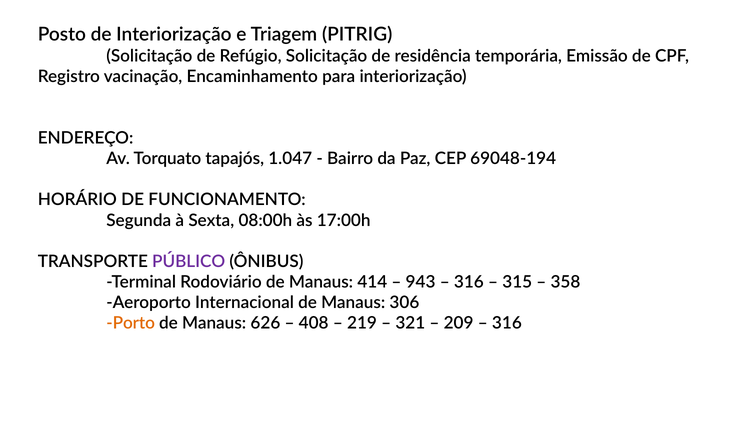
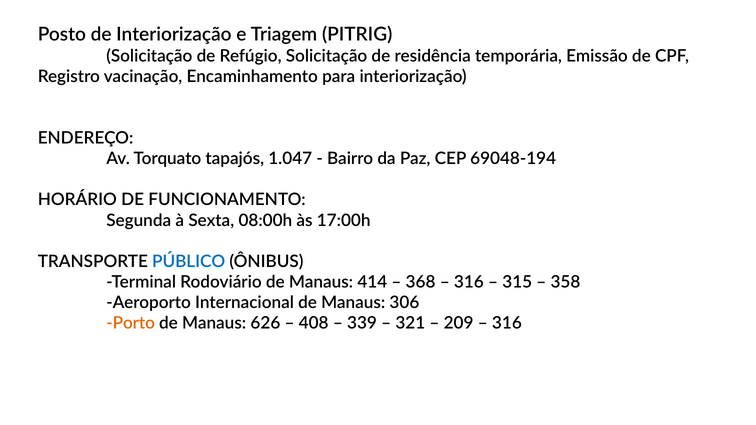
PÚBLICO colour: purple -> blue
943: 943 -> 368
219: 219 -> 339
